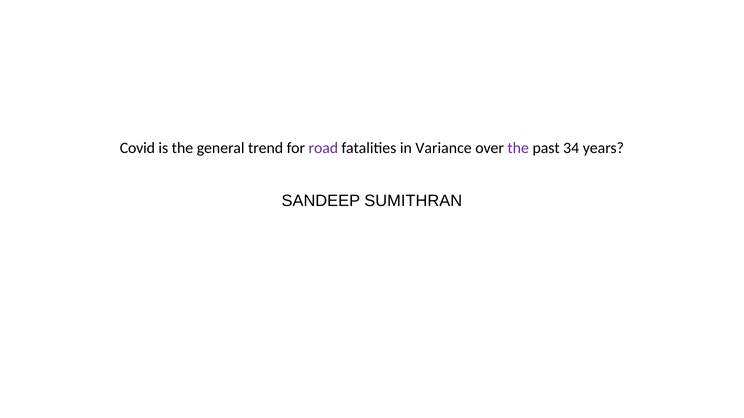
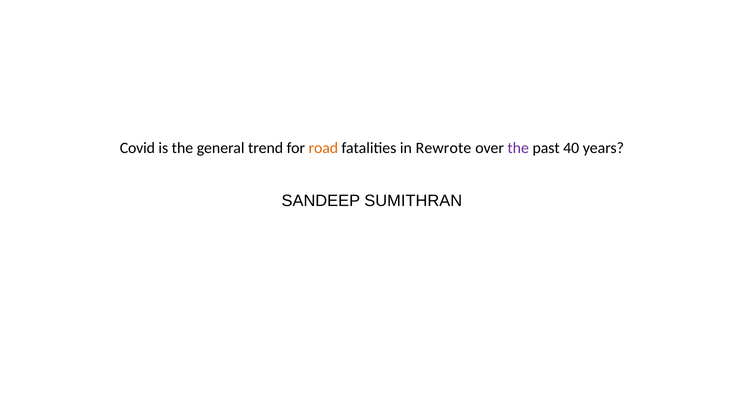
road colour: purple -> orange
Variance: Variance -> Rewrote
34: 34 -> 40
